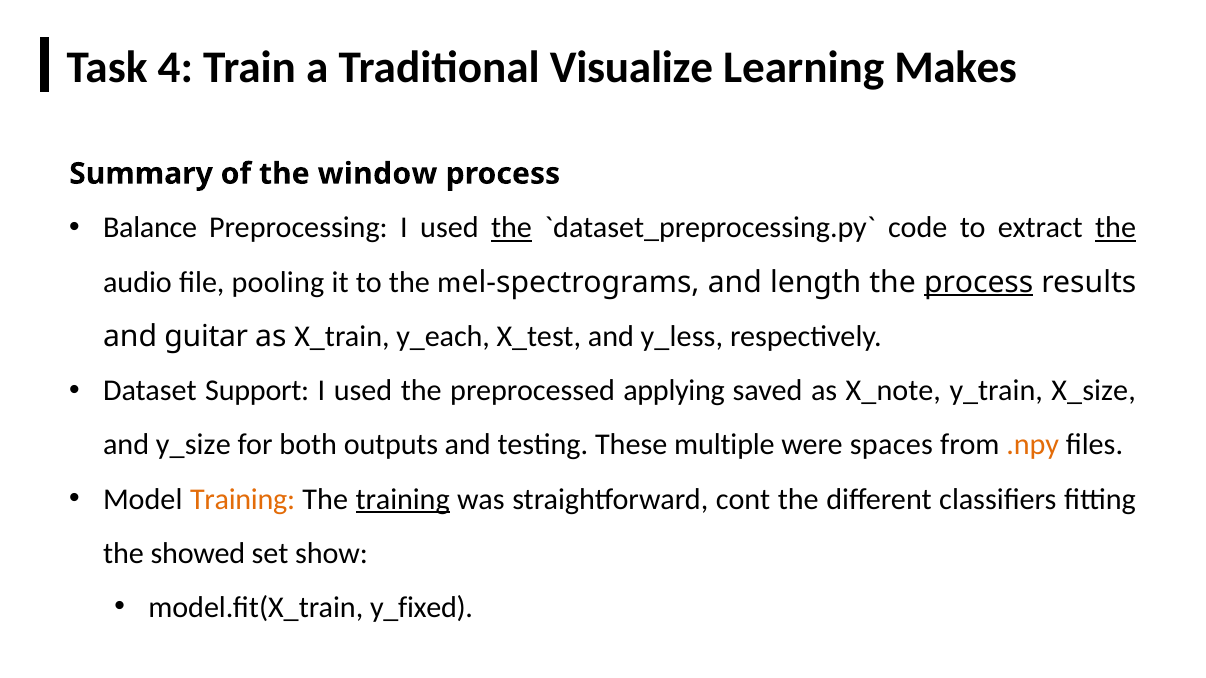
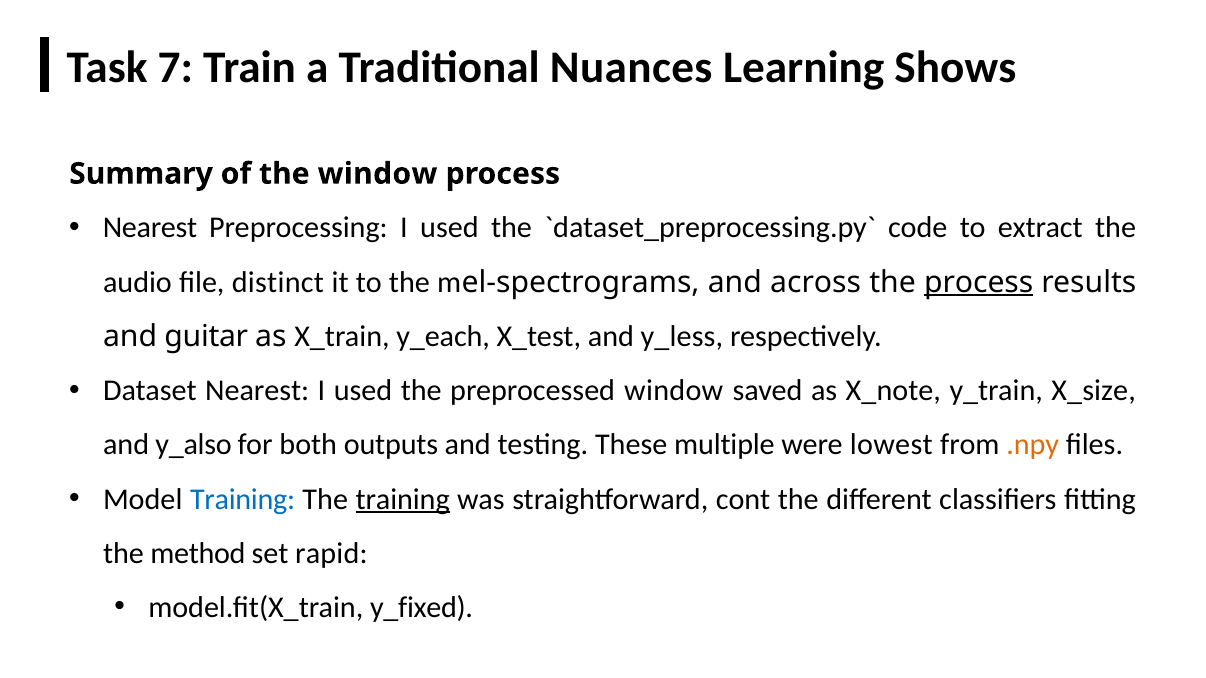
4: 4 -> 7
Visualize: Visualize -> Nuances
Makes: Makes -> Shows
Balance at (150, 228): Balance -> Nearest
the at (512, 228) underline: present -> none
the at (1116, 228) underline: present -> none
pooling: pooling -> distinct
length: length -> across
Dataset Support: Support -> Nearest
preprocessed applying: applying -> window
y_size: y_size -> y_also
spaces: spaces -> lowest
Training at (243, 499) colour: orange -> blue
showed: showed -> method
show: show -> rapid
